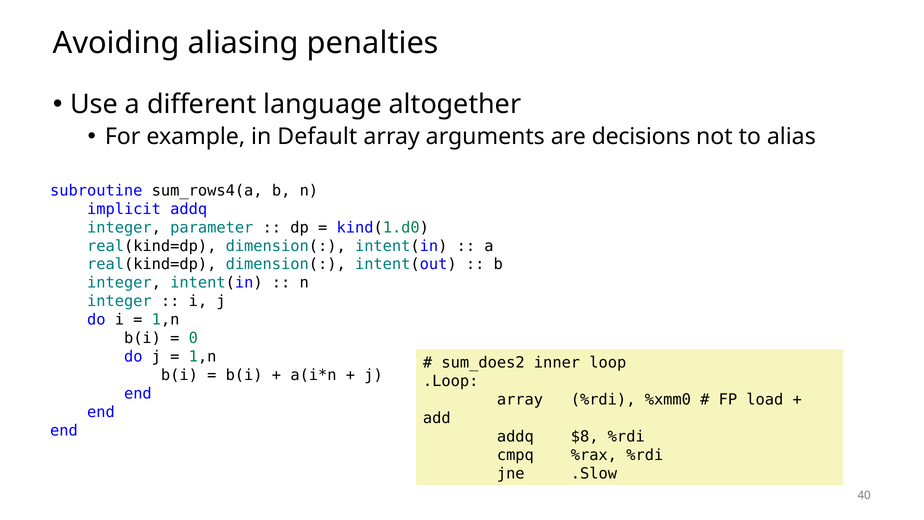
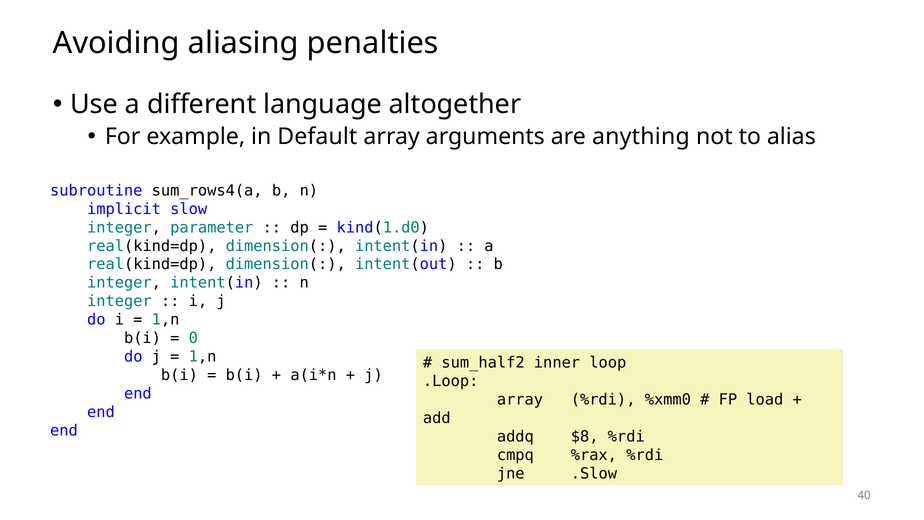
decisions: decisions -> anything
implicit addq: addq -> slow
sum_does2: sum_does2 -> sum_half2
